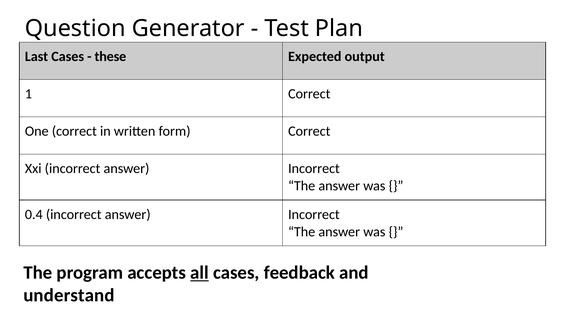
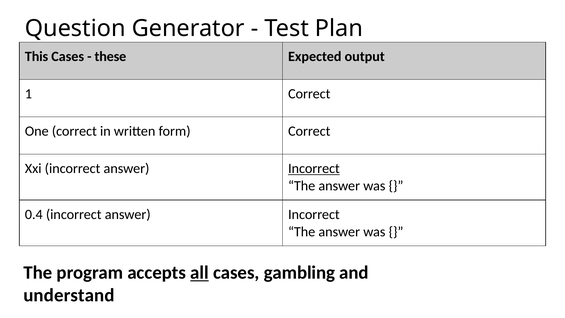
Last: Last -> This
Incorrect at (314, 169) underline: none -> present
feedback: feedback -> gambling
